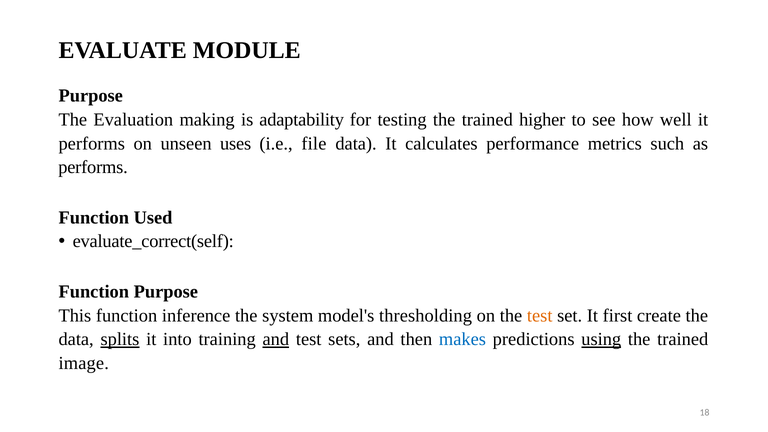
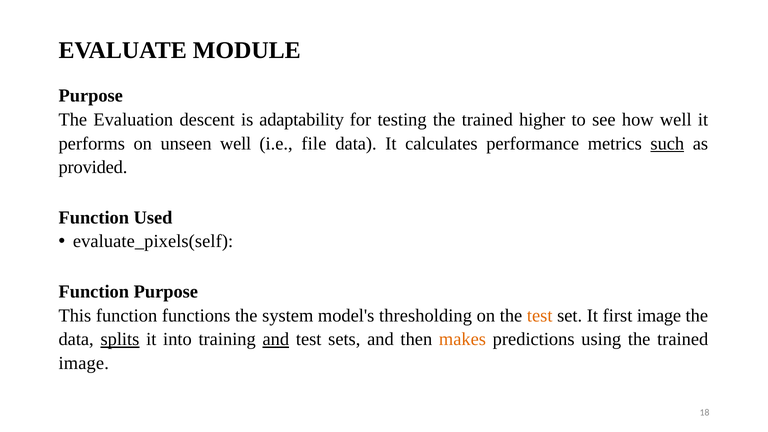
making: making -> descent
unseen uses: uses -> well
such underline: none -> present
performs at (93, 167): performs -> provided
evaluate_correct(self: evaluate_correct(self -> evaluate_pixels(self
inference: inference -> functions
first create: create -> image
makes colour: blue -> orange
using underline: present -> none
